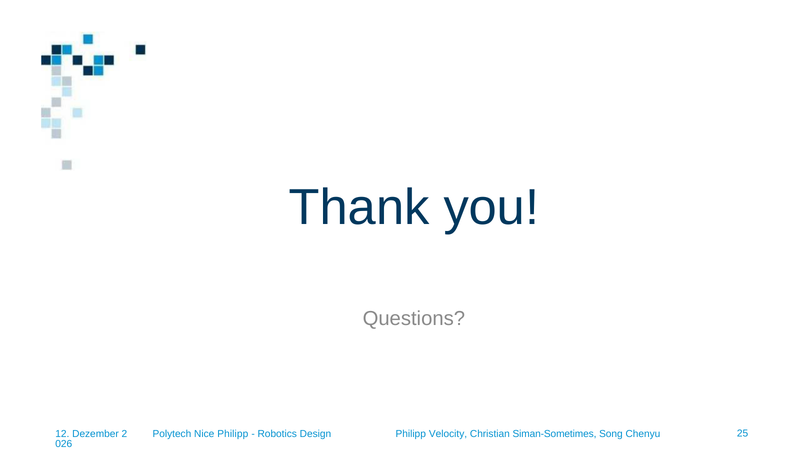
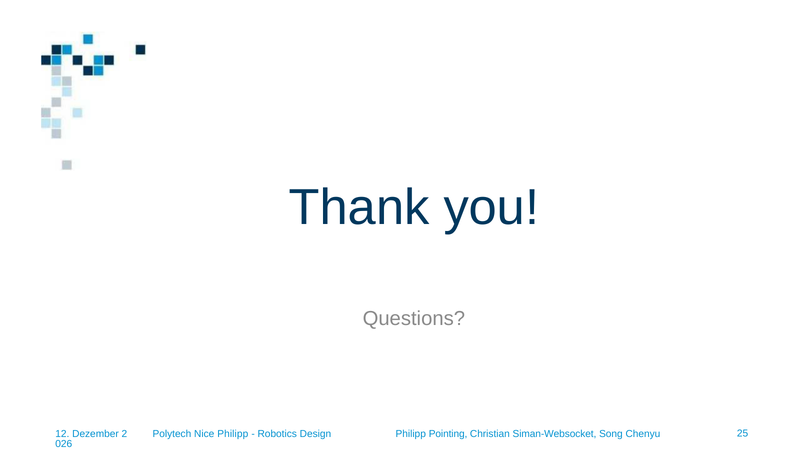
Velocity: Velocity -> Pointing
Siman-Sometimes: Siman-Sometimes -> Siman-Websocket
